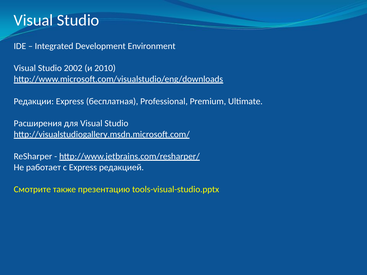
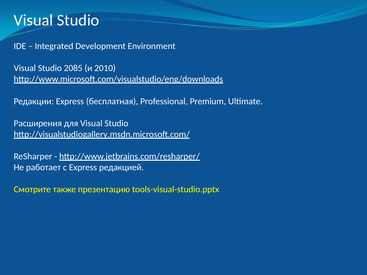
2002: 2002 -> 2085
